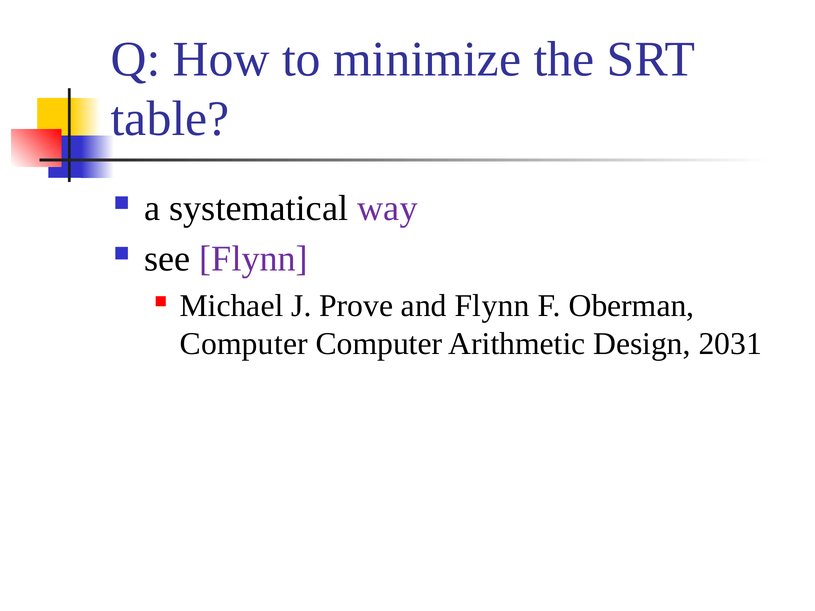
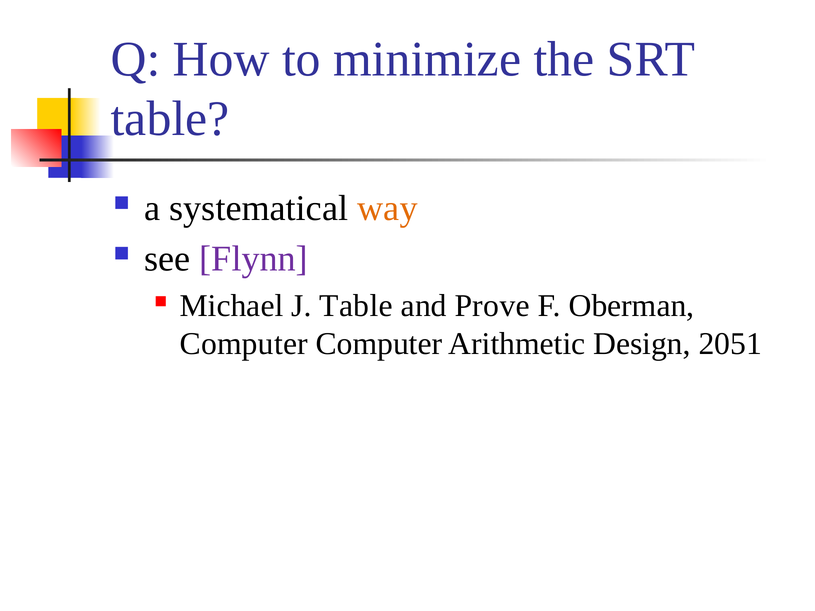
way colour: purple -> orange
J Prove: Prove -> Table
and Flynn: Flynn -> Prove
2031: 2031 -> 2051
